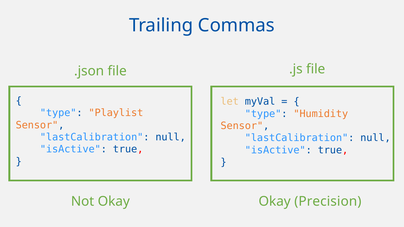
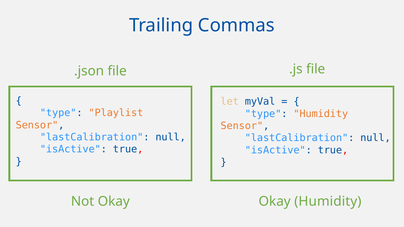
Okay Precision: Precision -> Humidity
